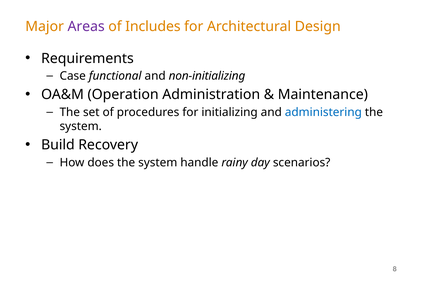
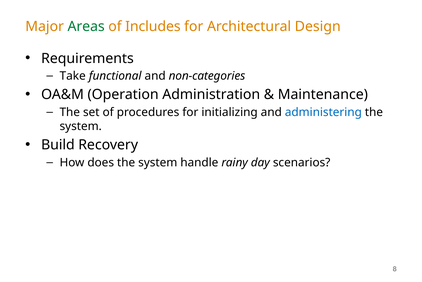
Areas colour: purple -> green
Case: Case -> Take
non-initializing: non-initializing -> non-categories
